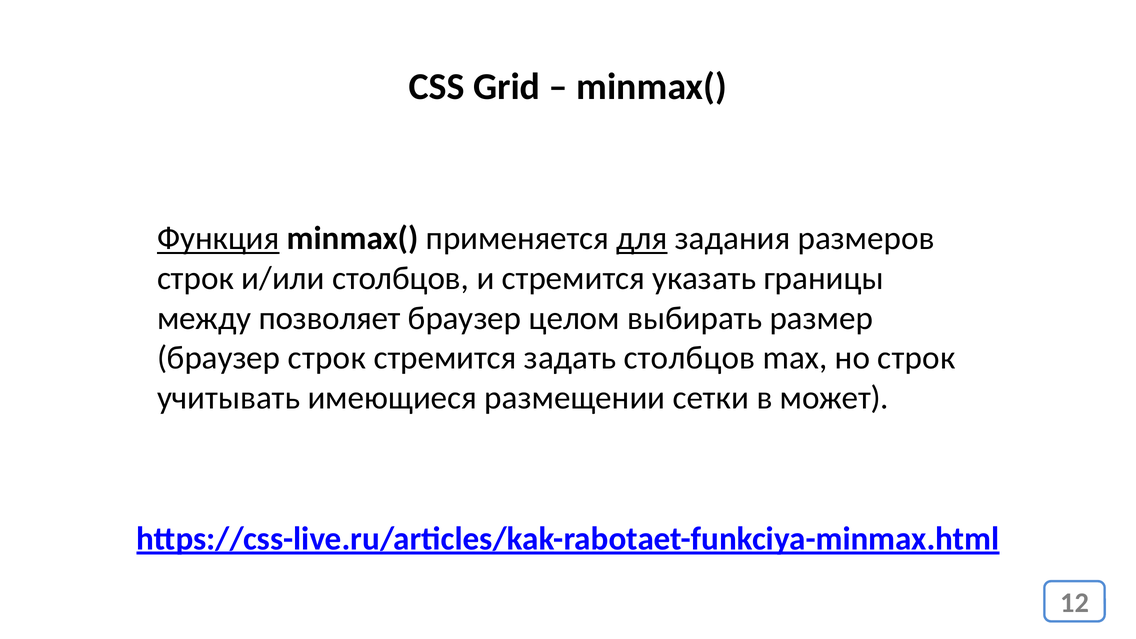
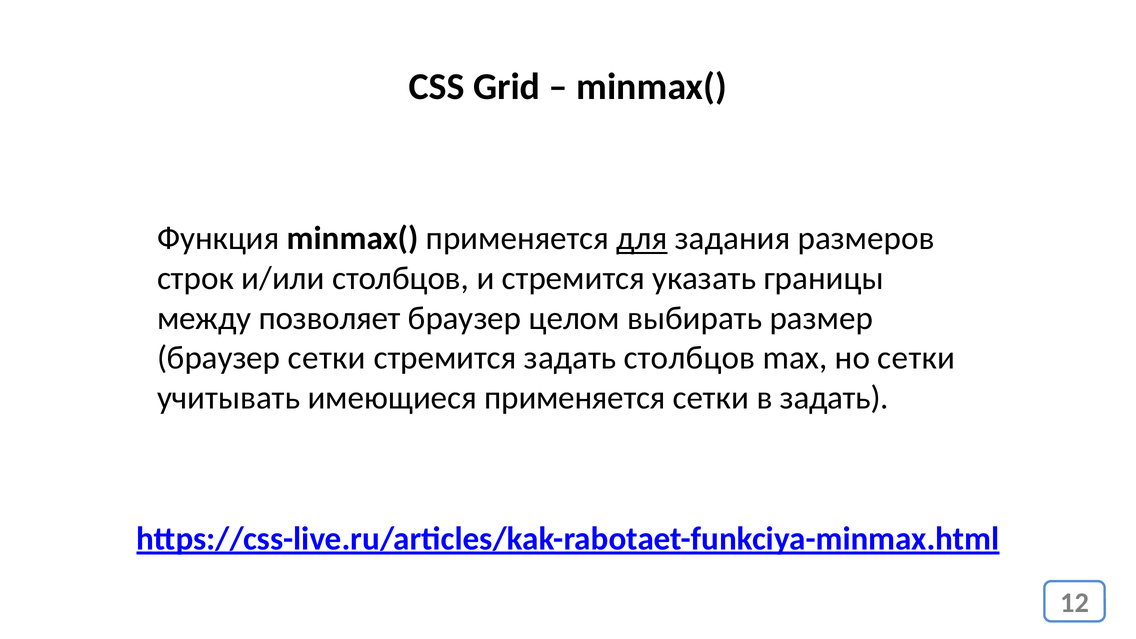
Функция underline: present -> none
браузер строк: строк -> сетки
но строк: строк -> сетки
имеющиеся размещении: размещении -> применяется
в может: может -> задать
